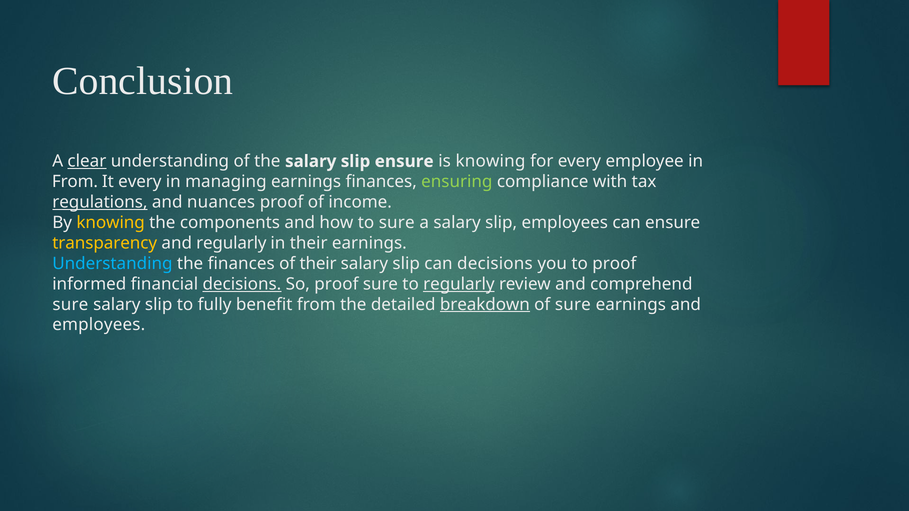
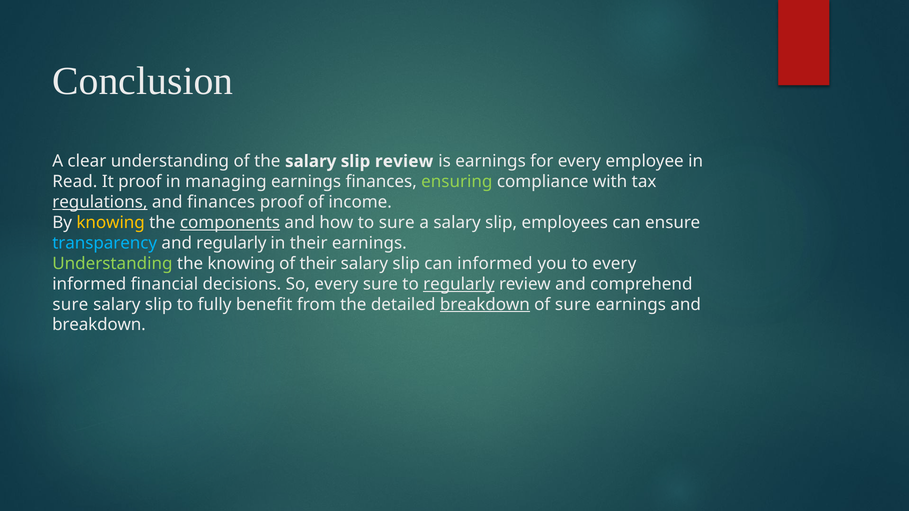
clear underline: present -> none
slip ensure: ensure -> review
is knowing: knowing -> earnings
From at (75, 182): From -> Read
It every: every -> proof
and nuances: nuances -> finances
components underline: none -> present
transparency colour: yellow -> light blue
Understanding at (112, 264) colour: light blue -> light green
the finances: finances -> knowing
can decisions: decisions -> informed
to proof: proof -> every
decisions at (242, 284) underline: present -> none
So proof: proof -> every
employees at (99, 325): employees -> breakdown
